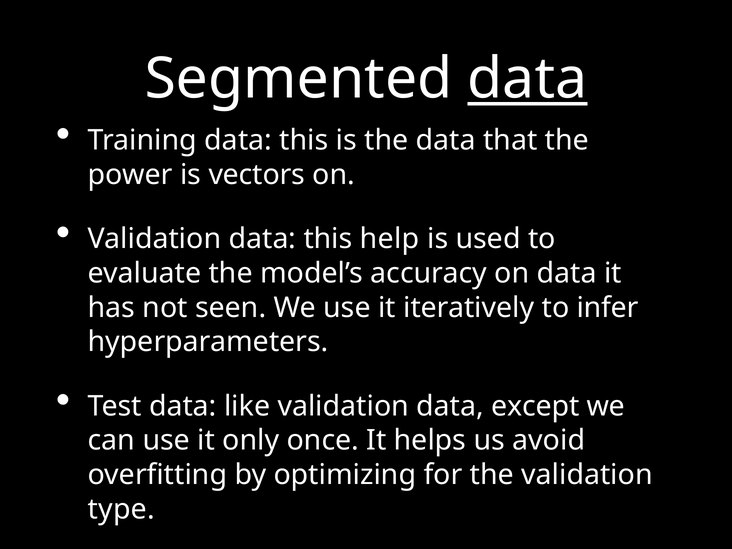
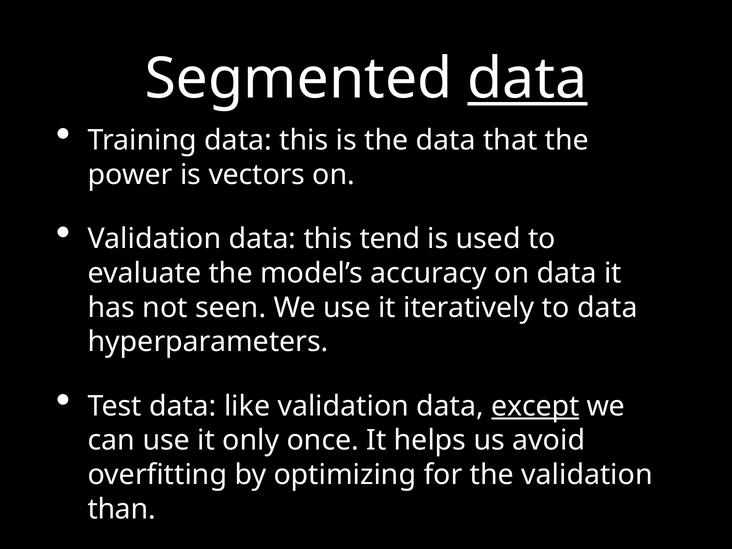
help: help -> tend
to infer: infer -> data
except underline: none -> present
type: type -> than
